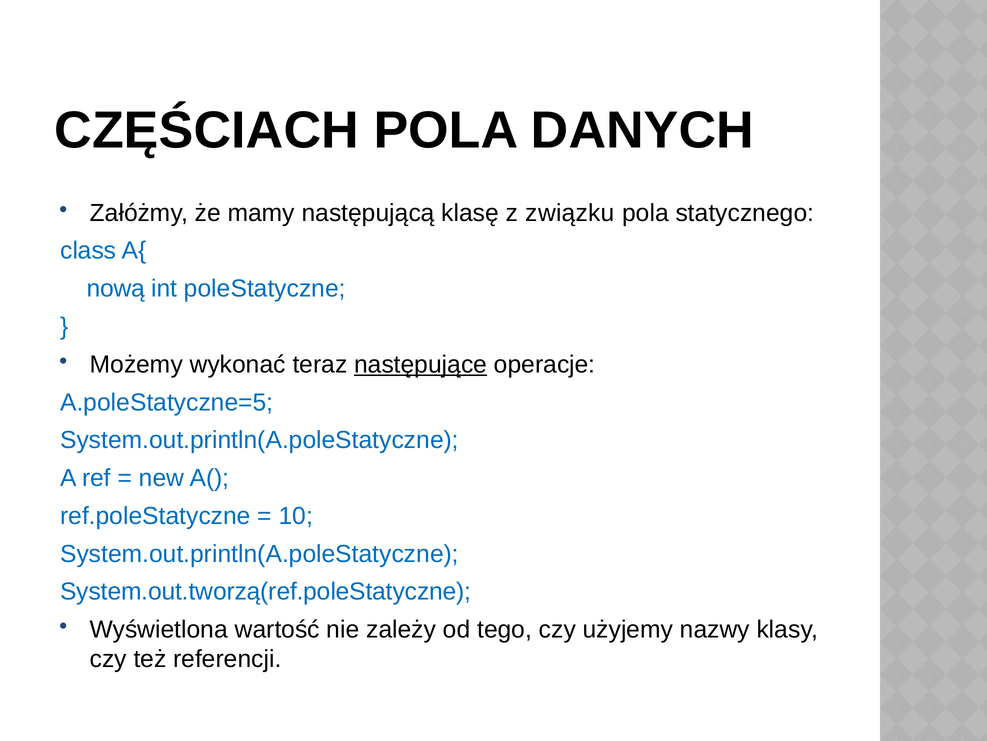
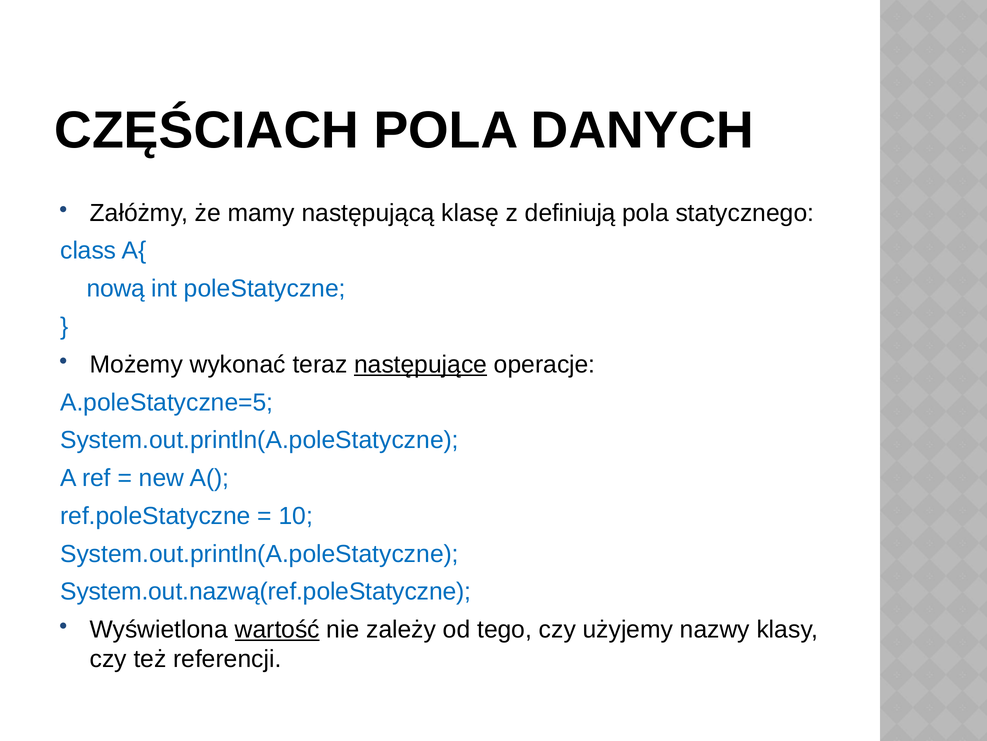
związku: związku -> definiują
System.out.tworzą(ref.poleStatyczne: System.out.tworzą(ref.poleStatyczne -> System.out.nazwą(ref.poleStatyczne
wartość underline: none -> present
